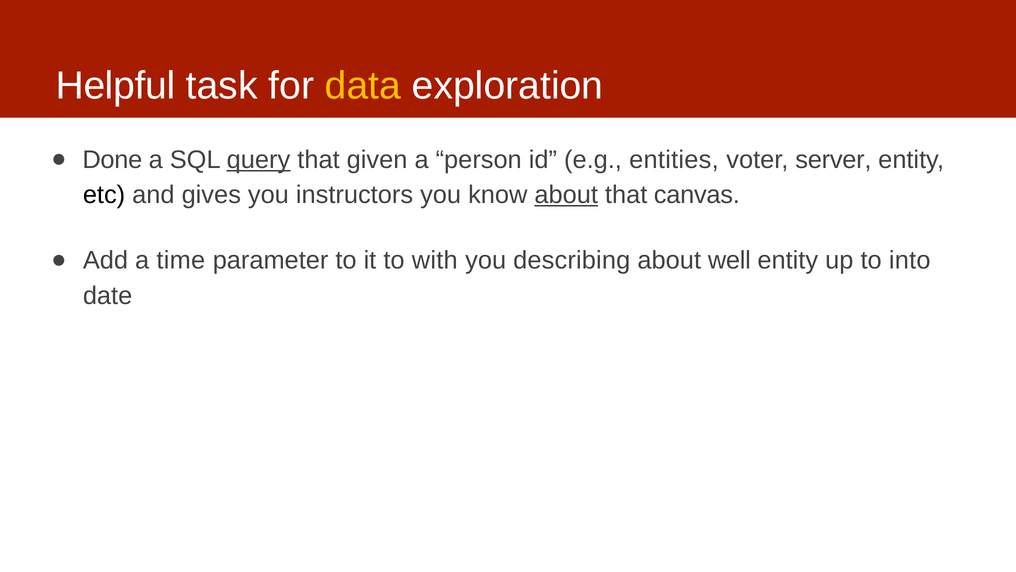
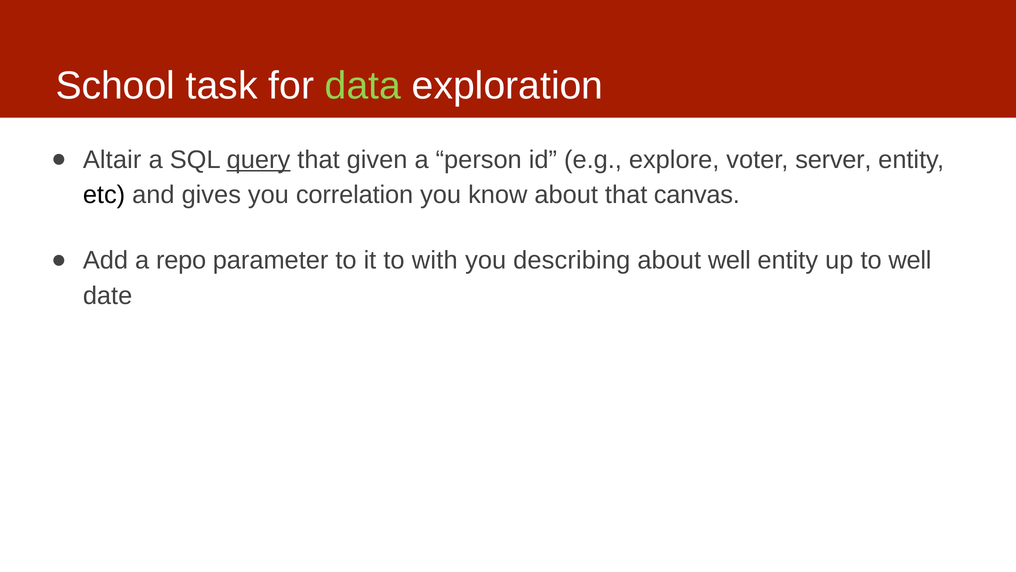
Helpful: Helpful -> School
data colour: yellow -> light green
Done: Done -> Altair
entities: entities -> explore
instructors: instructors -> correlation
about at (566, 195) underline: present -> none
time: time -> repo
to into: into -> well
